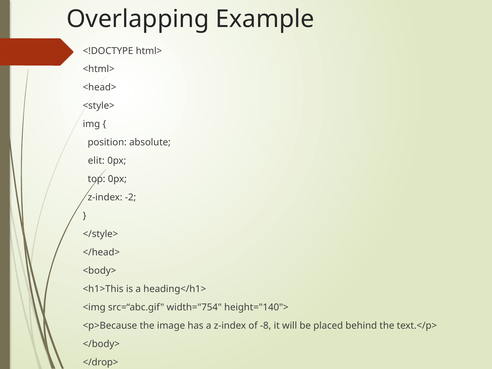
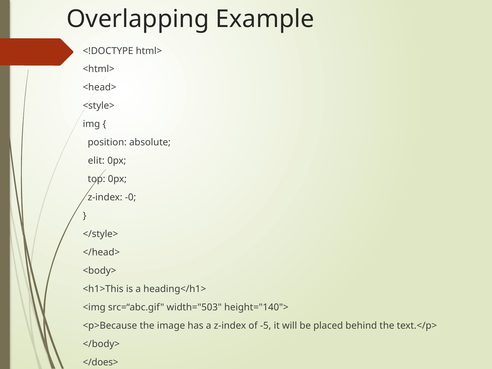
-2: -2 -> -0
width="754: width="754 -> width="503
-8: -8 -> -5
</drop>: </drop> -> </does>
